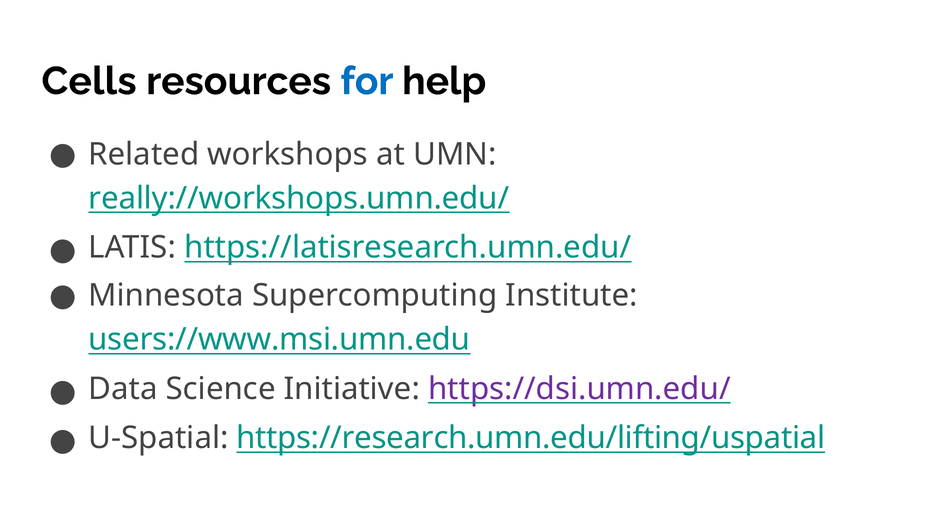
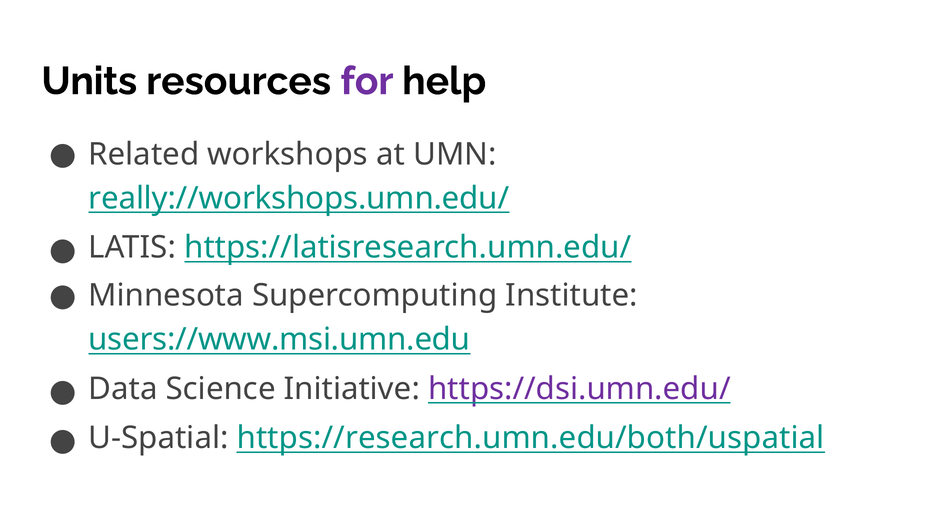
Cells: Cells -> Units
for colour: blue -> purple
https://research.umn.edu/lifting/uspatial: https://research.umn.edu/lifting/uspatial -> https://research.umn.edu/both/uspatial
